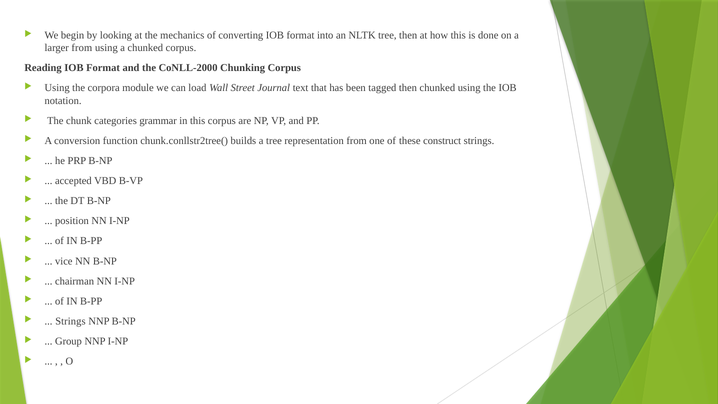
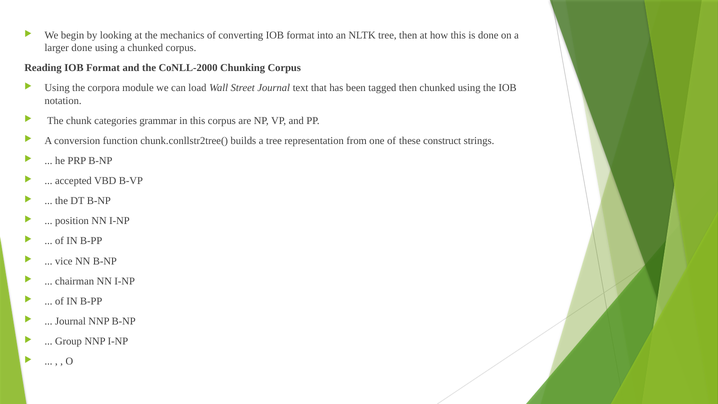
larger from: from -> done
Strings at (70, 321): Strings -> Journal
